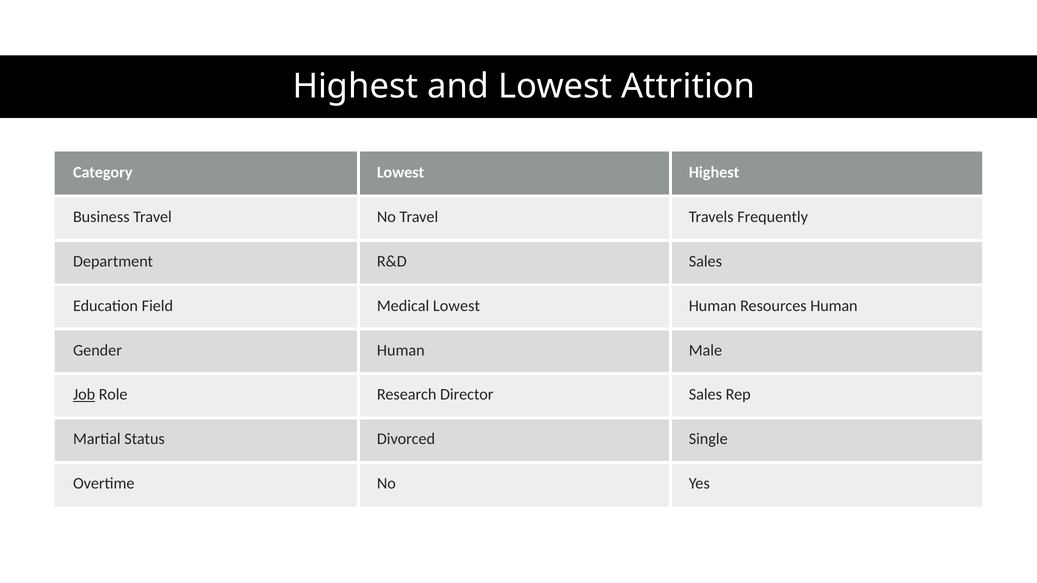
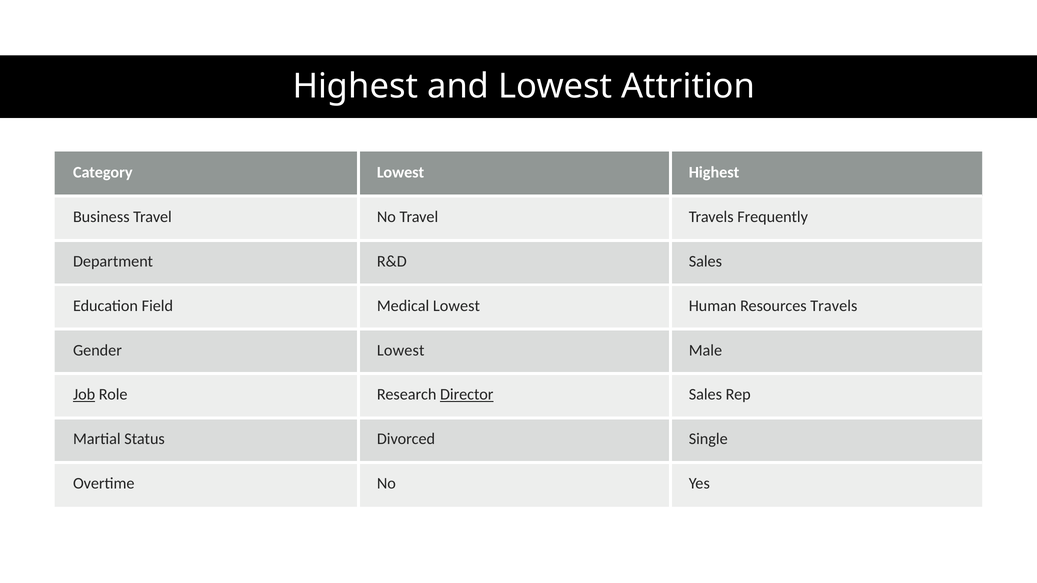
Resources Human: Human -> Travels
Gender Human: Human -> Lowest
Director underline: none -> present
